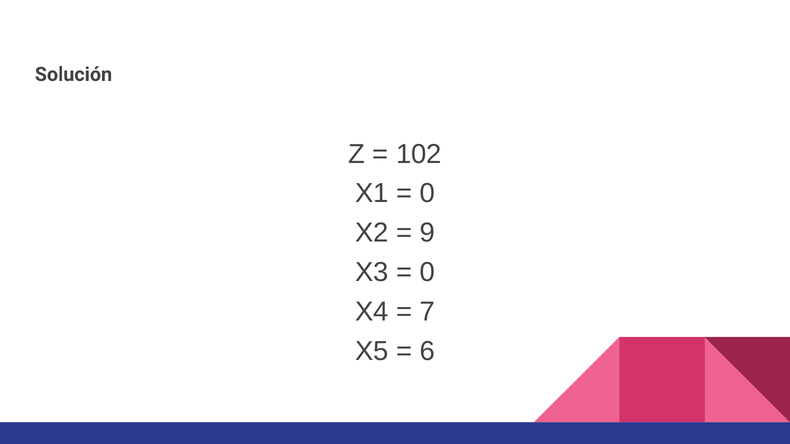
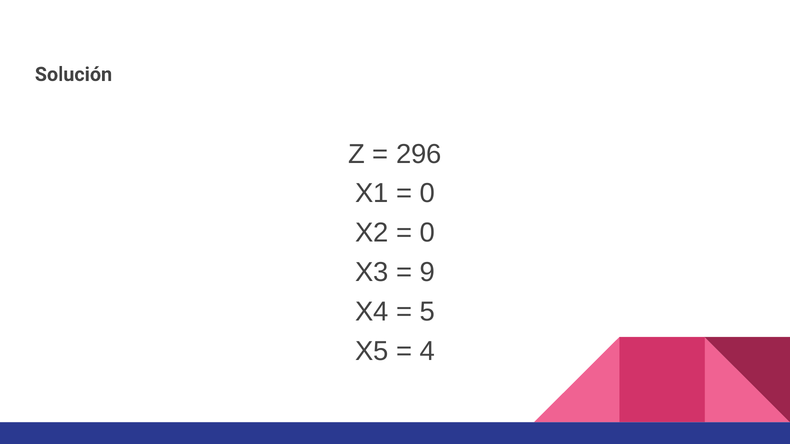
102: 102 -> 296
9 at (427, 233): 9 -> 0
0 at (427, 273): 0 -> 9
7: 7 -> 5
6: 6 -> 4
